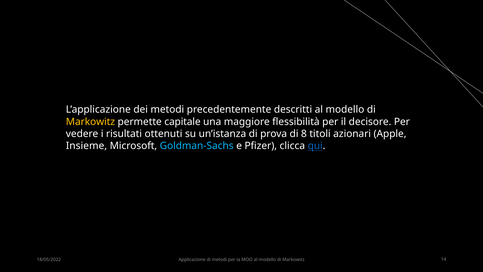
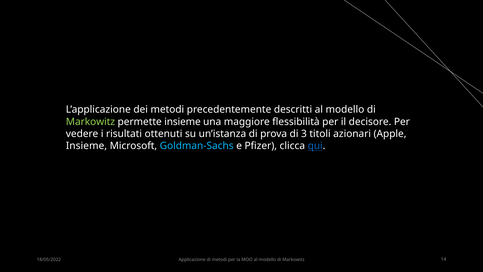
Markowitz at (90, 122) colour: yellow -> light green
permette capitale: capitale -> insieme
8: 8 -> 3
